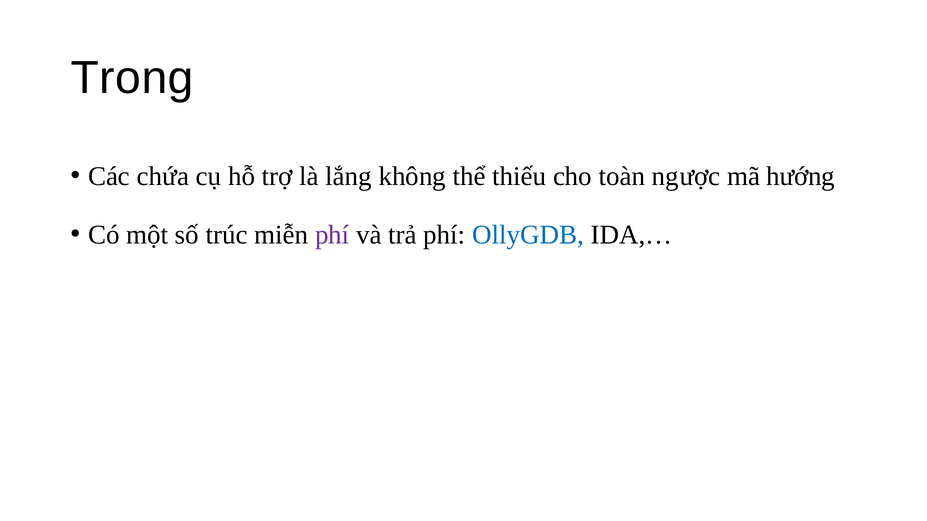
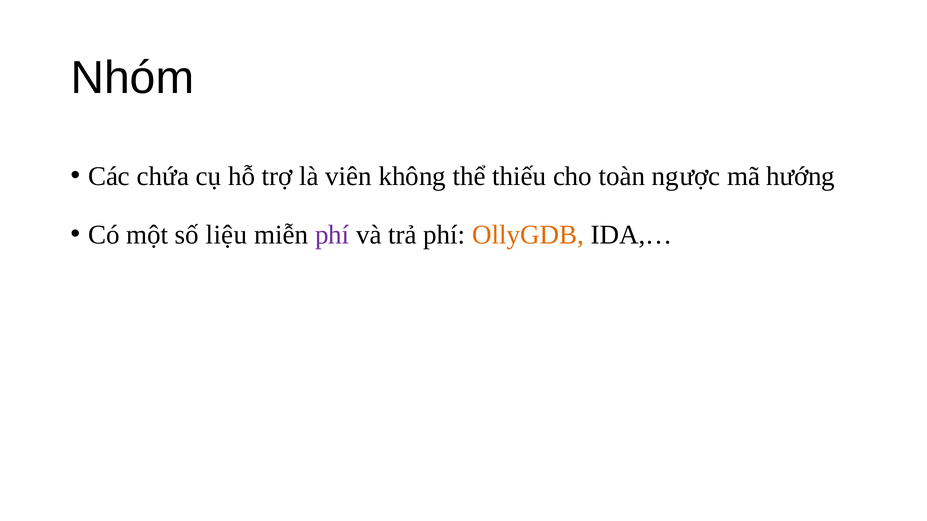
Trong: Trong -> Nhóm
lắng: lắng -> viên
trúc: trúc -> liệu
OllyGDB colour: blue -> orange
